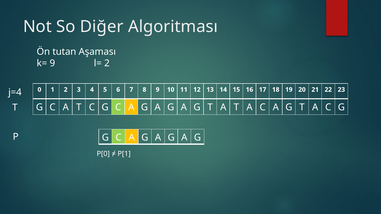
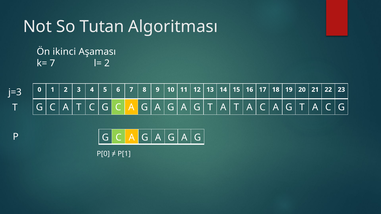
Diğer: Diğer -> Tutan
tutan: tutan -> ikinci
k= 9: 9 -> 7
j=4: j=4 -> j=3
